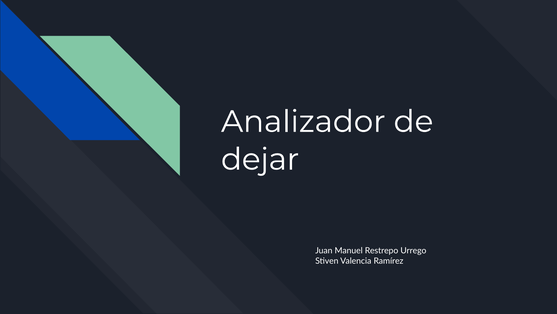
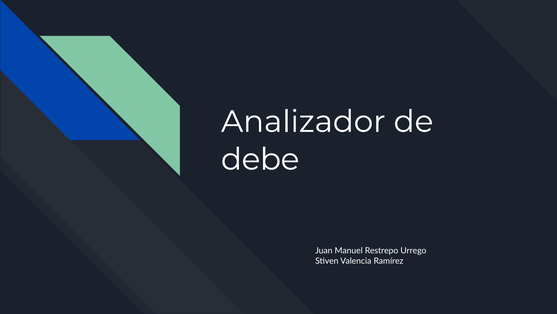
dejar: dejar -> debe
